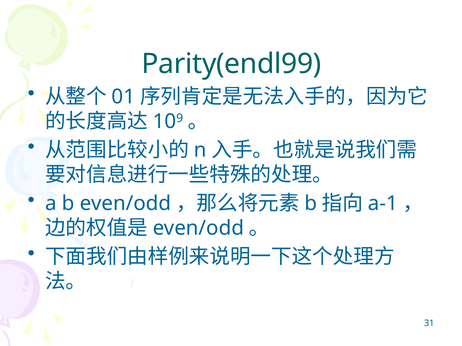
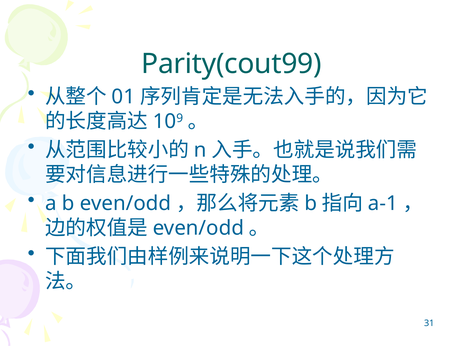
Parity(endl99: Parity(endl99 -> Parity(cout99
